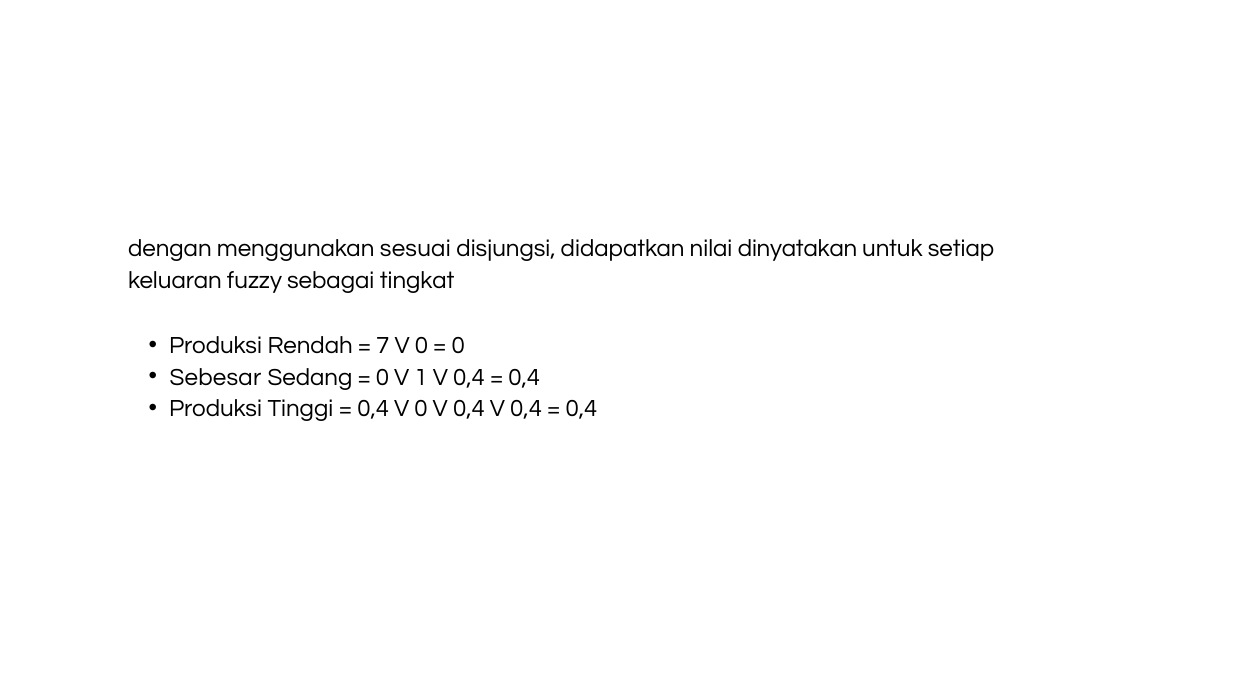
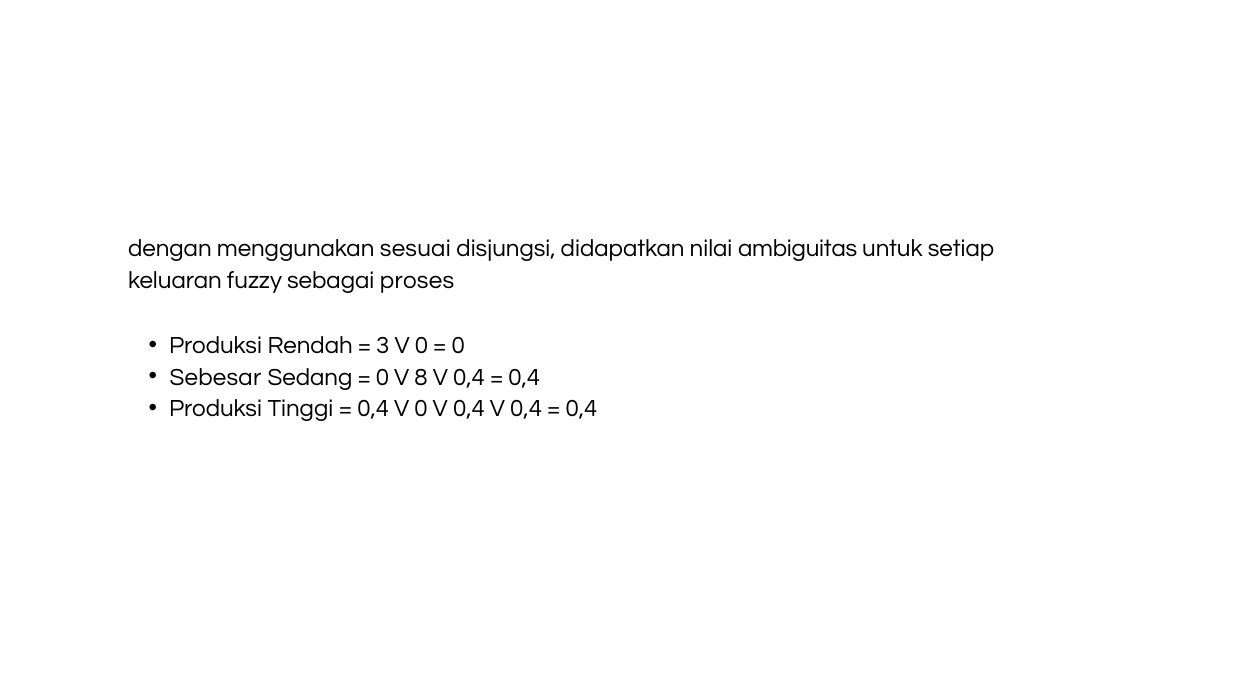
dinyatakan: dinyatakan -> ambiguitas
tingkat: tingkat -> proses
7: 7 -> 3
1: 1 -> 8
